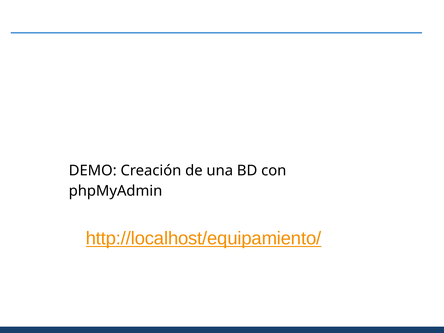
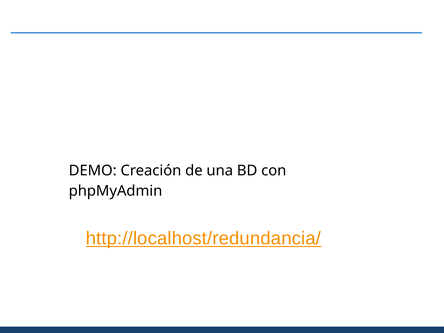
http://localhost/equipamiento/: http://localhost/equipamiento/ -> http://localhost/redundancia/
